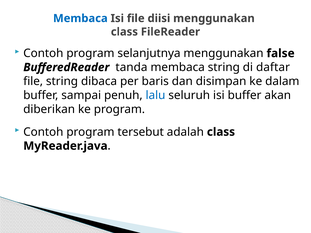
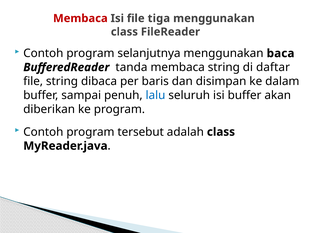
Membaca at (80, 18) colour: blue -> red
diisi: diisi -> tiga
false: false -> baca
